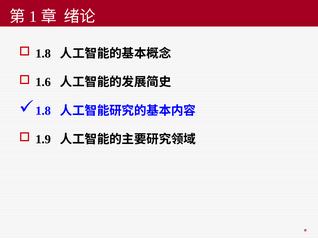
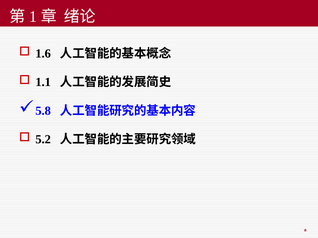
1.8 at (43, 54): 1.8 -> 1.6
1.6: 1.6 -> 1.1
1.8 at (43, 111): 1.8 -> 5.8
1.9: 1.9 -> 5.2
